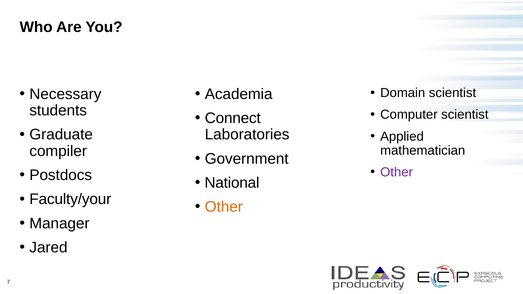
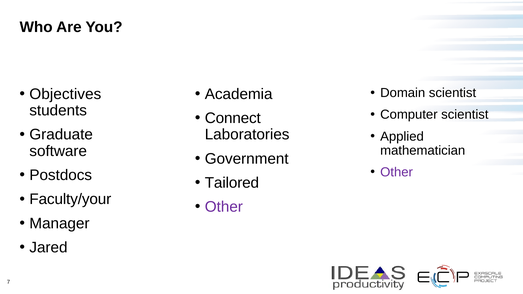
Necessary: Necessary -> Objectives
compiler: compiler -> software
National: National -> Tailored
Other at (224, 207) colour: orange -> purple
